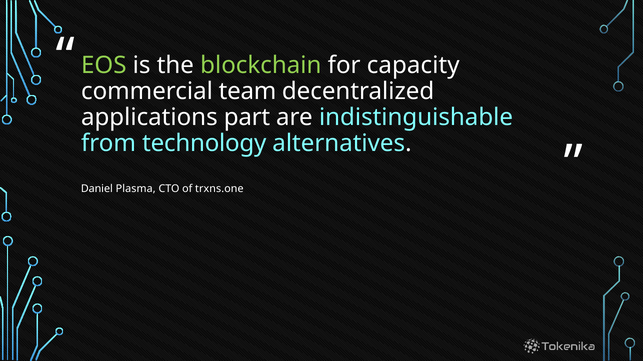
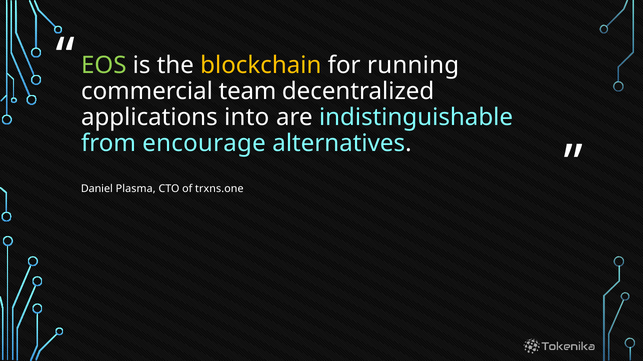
blockchain colour: light green -> yellow
capacity: capacity -> running
part: part -> into
technology: technology -> encourage
